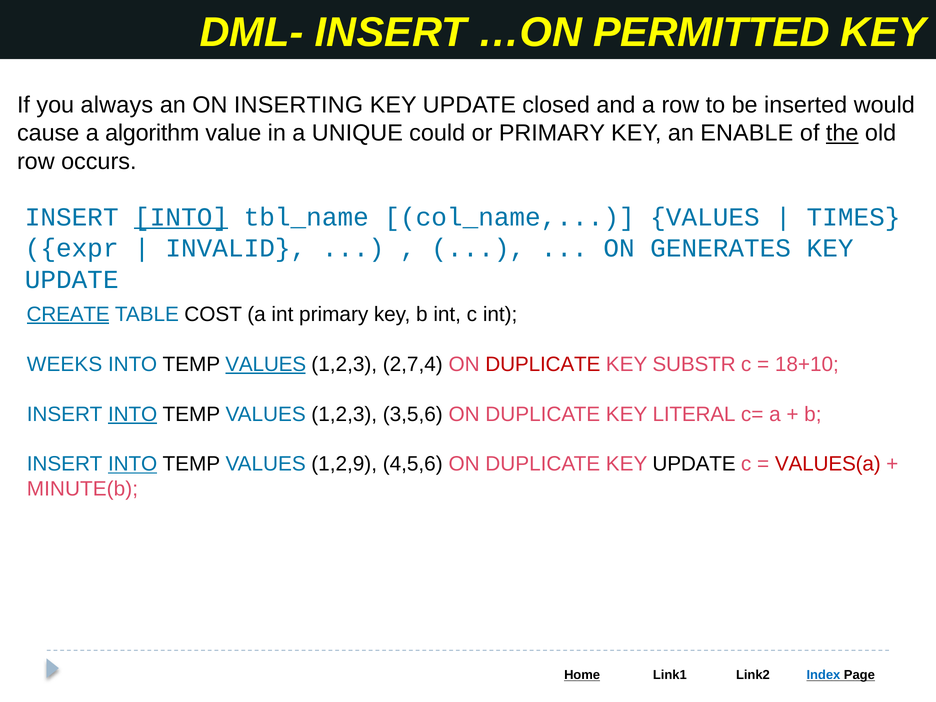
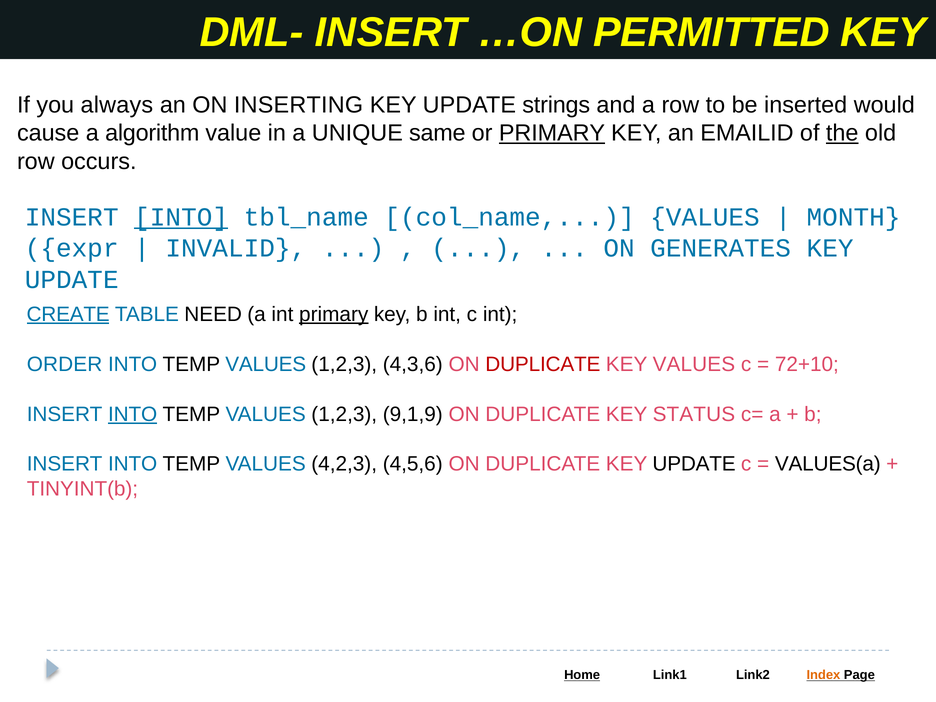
closed: closed -> strings
could: could -> same
PRIMARY at (552, 133) underline: none -> present
ENABLE: ENABLE -> EMAILID
TIMES: TIMES -> MONTH
COST: COST -> NEED
primary at (334, 314) underline: none -> present
WEEKS: WEEKS -> ORDER
VALUES at (266, 364) underline: present -> none
2,7,4: 2,7,4 -> 4,3,6
KEY SUBSTR: SUBSTR -> VALUES
18+10: 18+10 -> 72+10
3,5,6: 3,5,6 -> 9,1,9
LITERAL: LITERAL -> STATUS
INTO at (133, 464) underline: present -> none
1,2,9: 1,2,9 -> 4,2,3
VALUES(a colour: red -> black
MINUTE(b: MINUTE(b -> TINYINT(b
Index colour: blue -> orange
